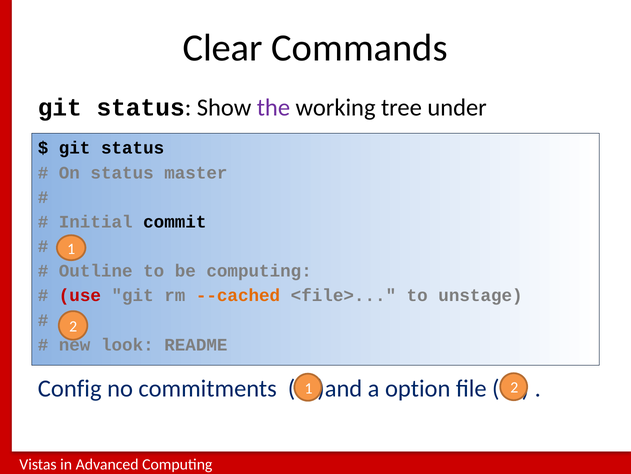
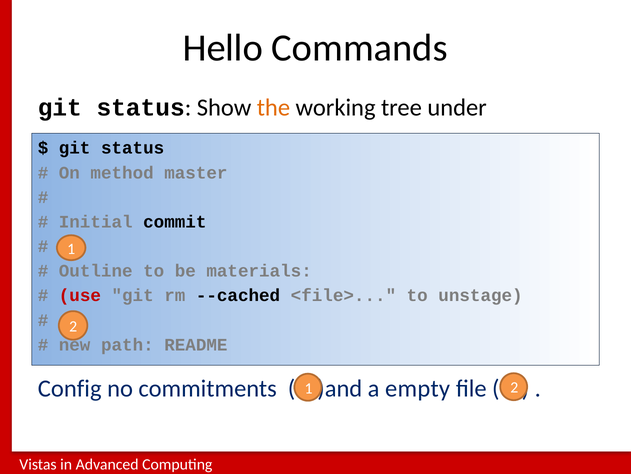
Clear: Clear -> Hello
the colour: purple -> orange
On status: status -> method
be computing: computing -> materials
--cached colour: orange -> black
look: look -> path
option: option -> empty
